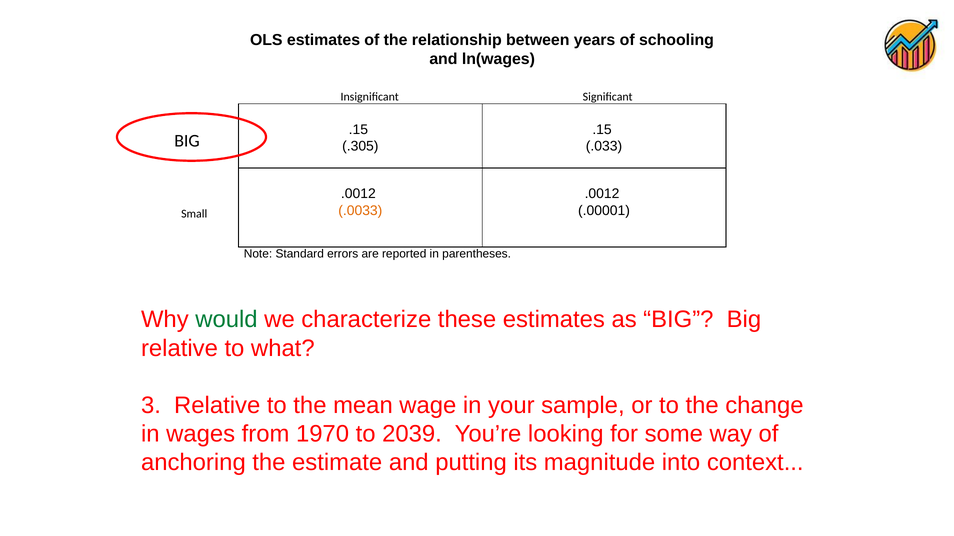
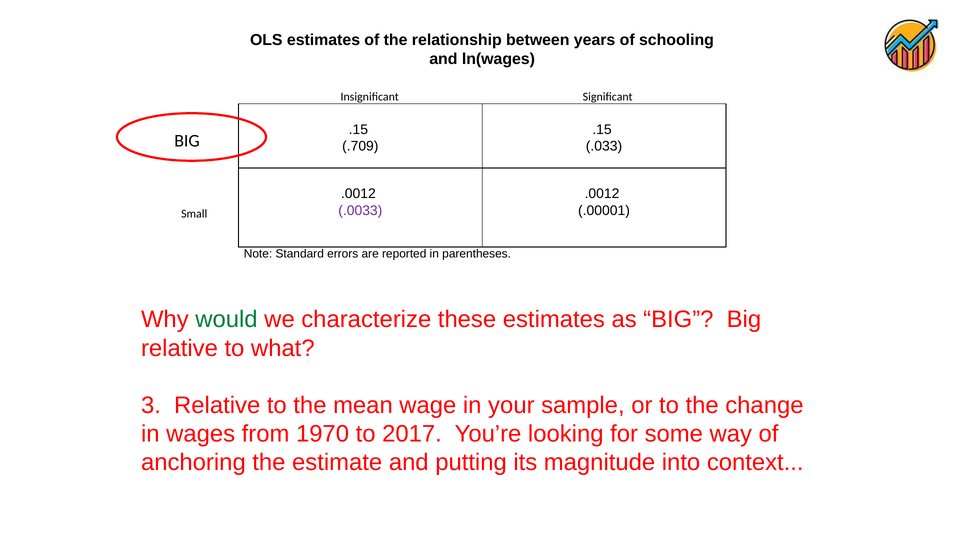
.305: .305 -> .709
.0033 colour: orange -> purple
2039: 2039 -> 2017
